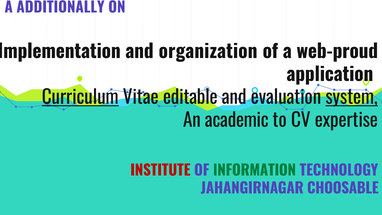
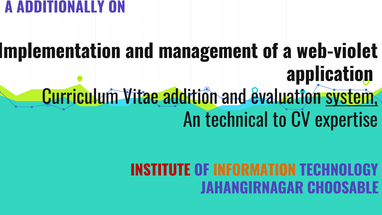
organization: organization -> management
web-proud: web-proud -> web-violet
Curriculum underline: present -> none
editable: editable -> addition
academic: academic -> technical
INFORMATION colour: green -> orange
